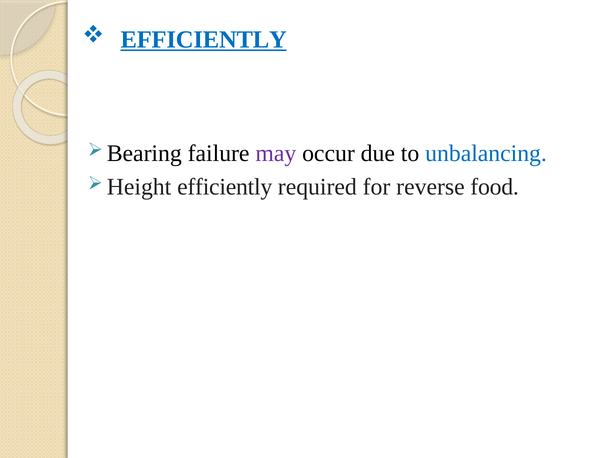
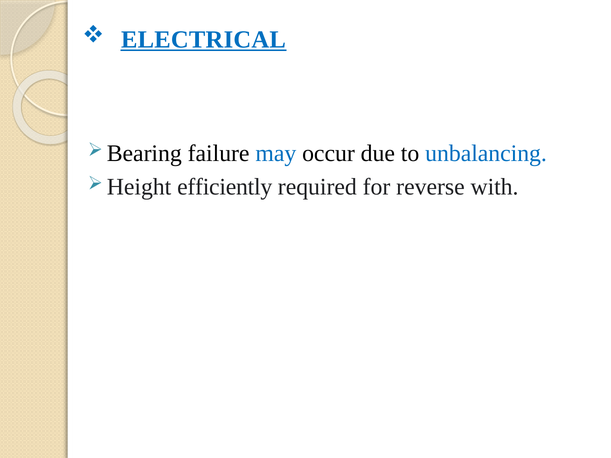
EFFICIENTLY at (204, 40): EFFICIENTLY -> ELECTRICAL
may colour: purple -> blue
food: food -> with
